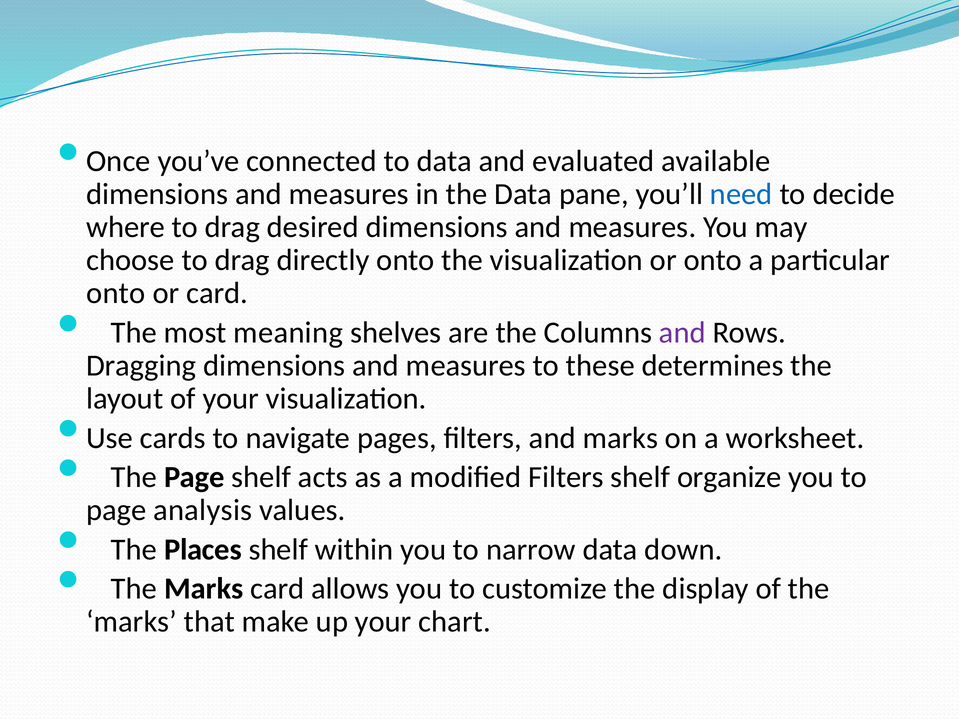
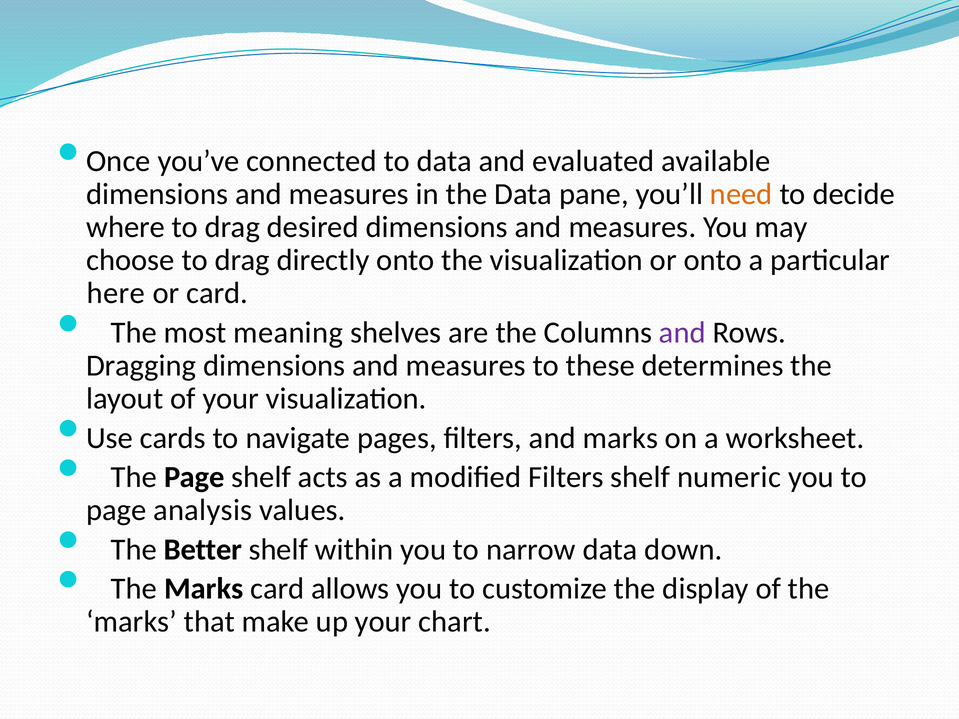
need colour: blue -> orange
onto at (116, 293): onto -> here
organize: organize -> numeric
Places: Places -> Better
